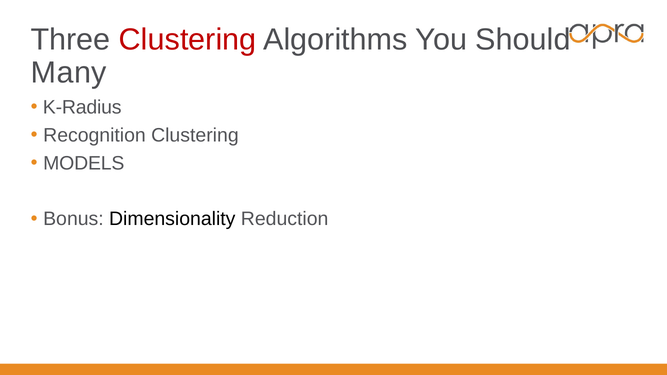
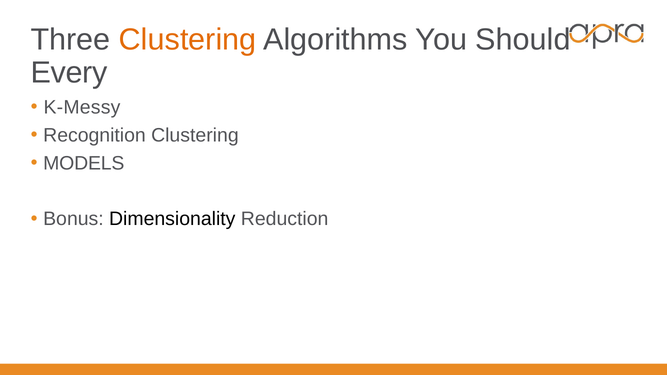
Clustering at (188, 40) colour: red -> orange
Many: Many -> Every
K-Radius: K-Radius -> K-Messy
